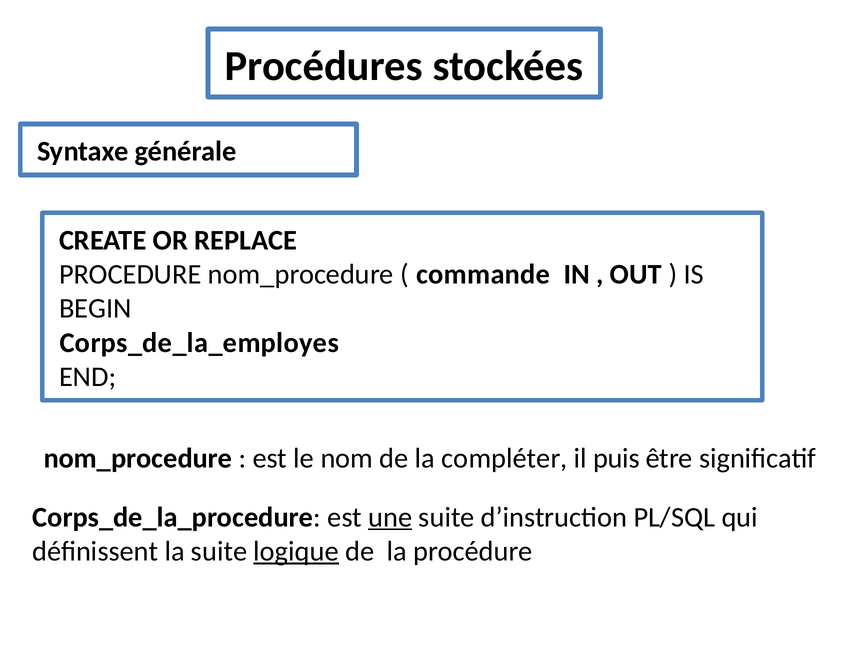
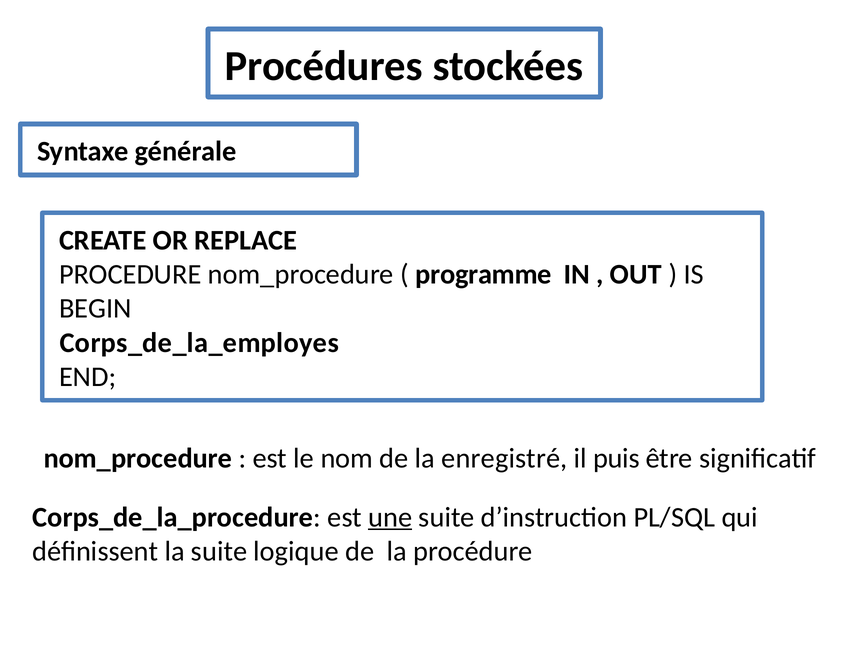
commande: commande -> programme
compléter: compléter -> enregistré
logique underline: present -> none
